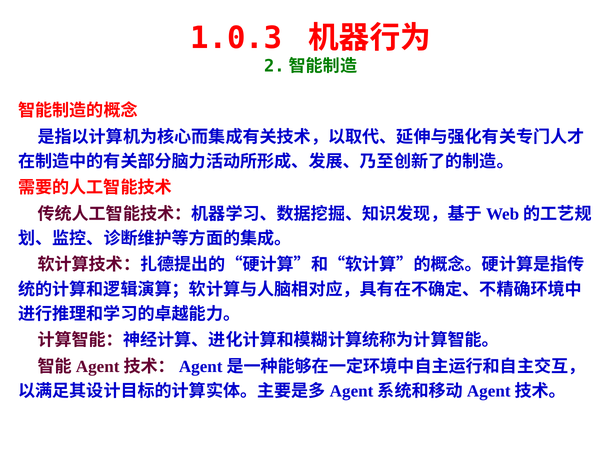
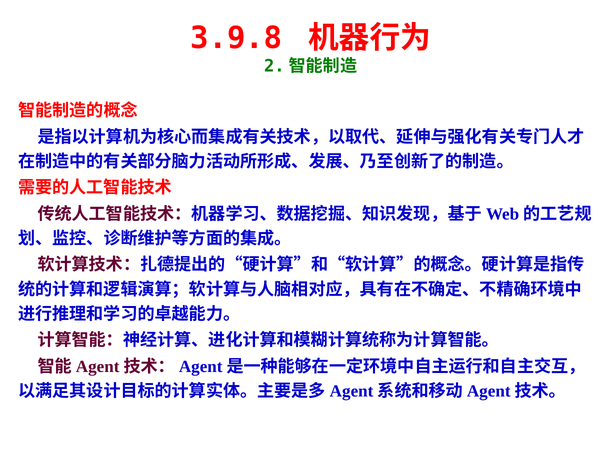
1.0.3: 1.0.3 -> 3.9.8
